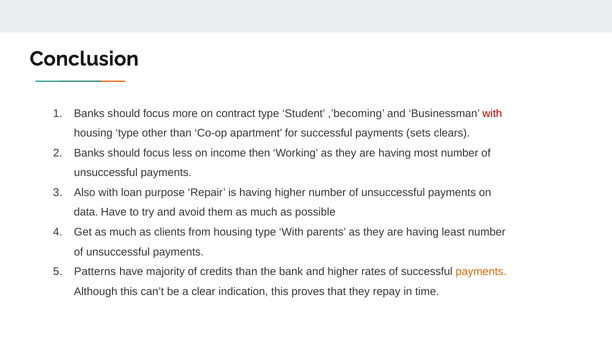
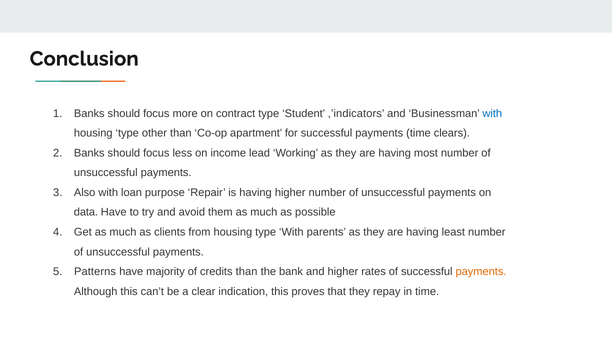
,’becoming: ,’becoming -> ,’indicators
with at (492, 113) colour: red -> blue
payments sets: sets -> time
then: then -> lead
